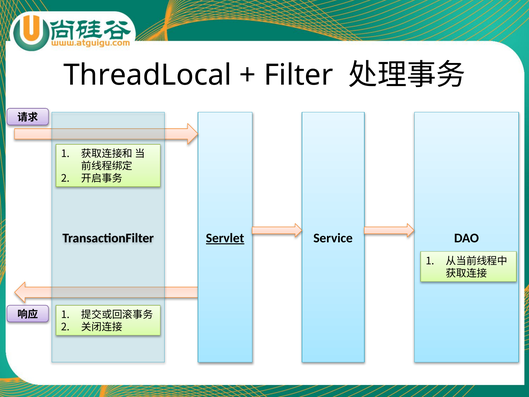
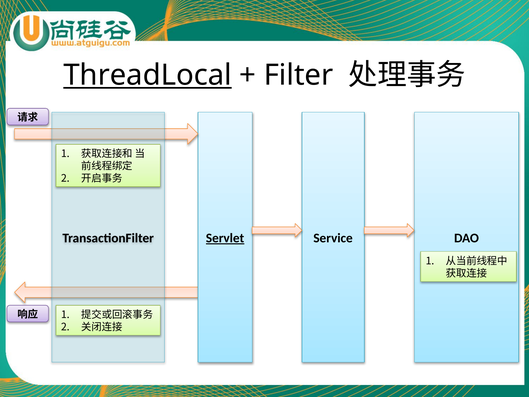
ThreadLocal underline: none -> present
